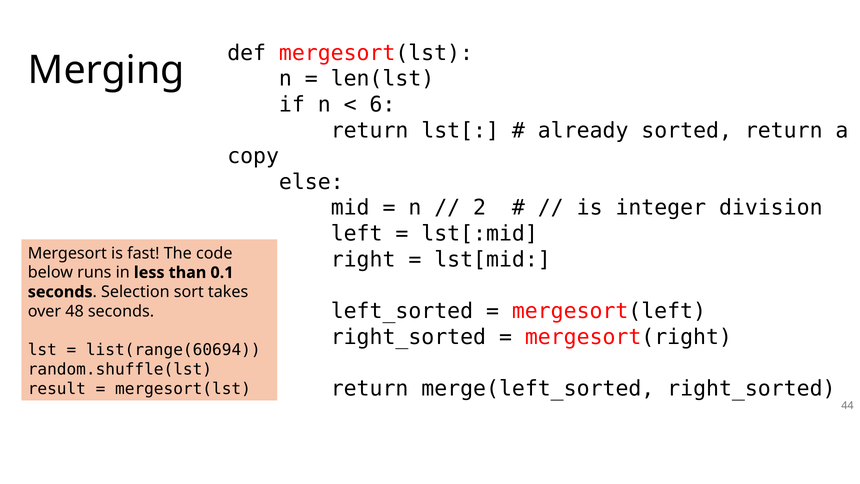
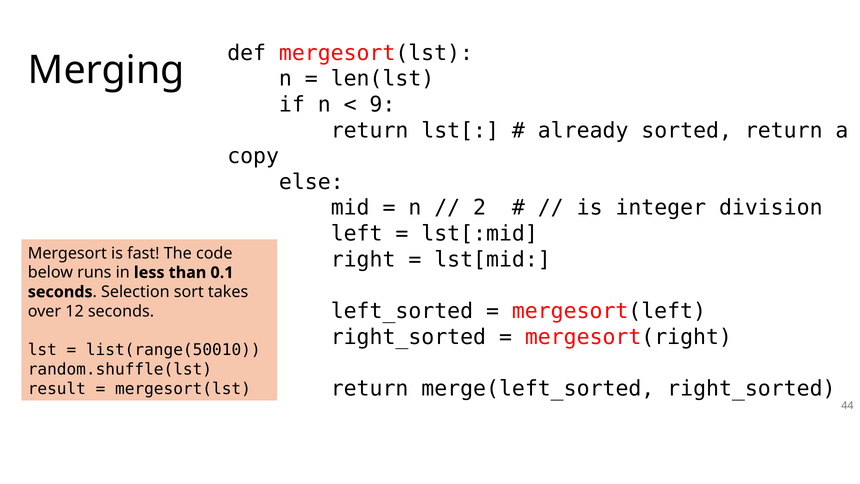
6: 6 -> 9
48: 48 -> 12
list(range(60694: list(range(60694 -> list(range(50010
